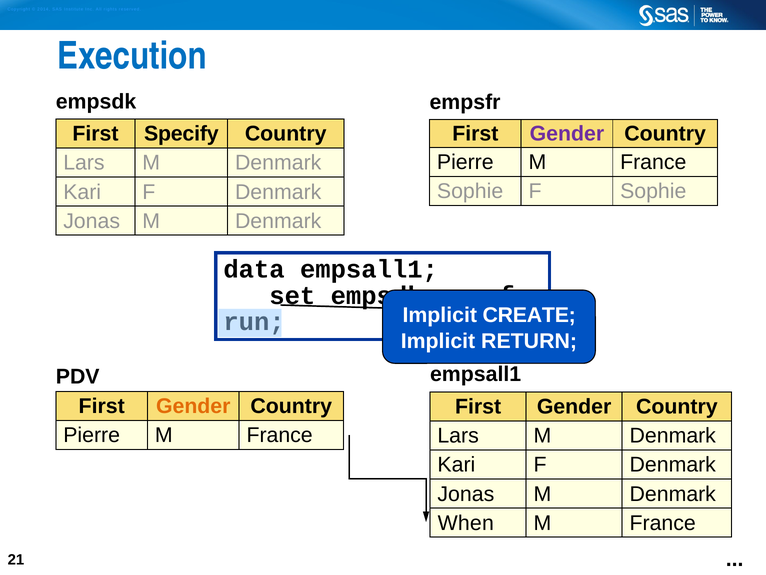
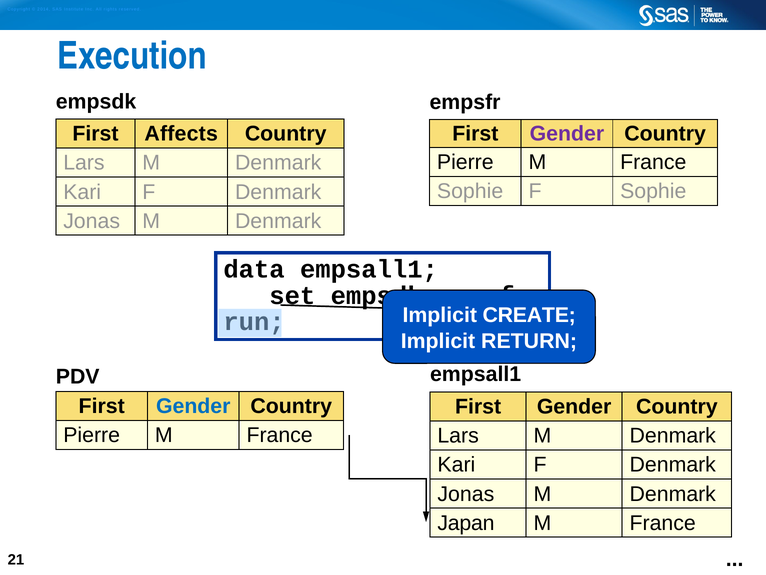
Specify: Specify -> Affects
Gender at (193, 406) colour: orange -> blue
When: When -> Japan
